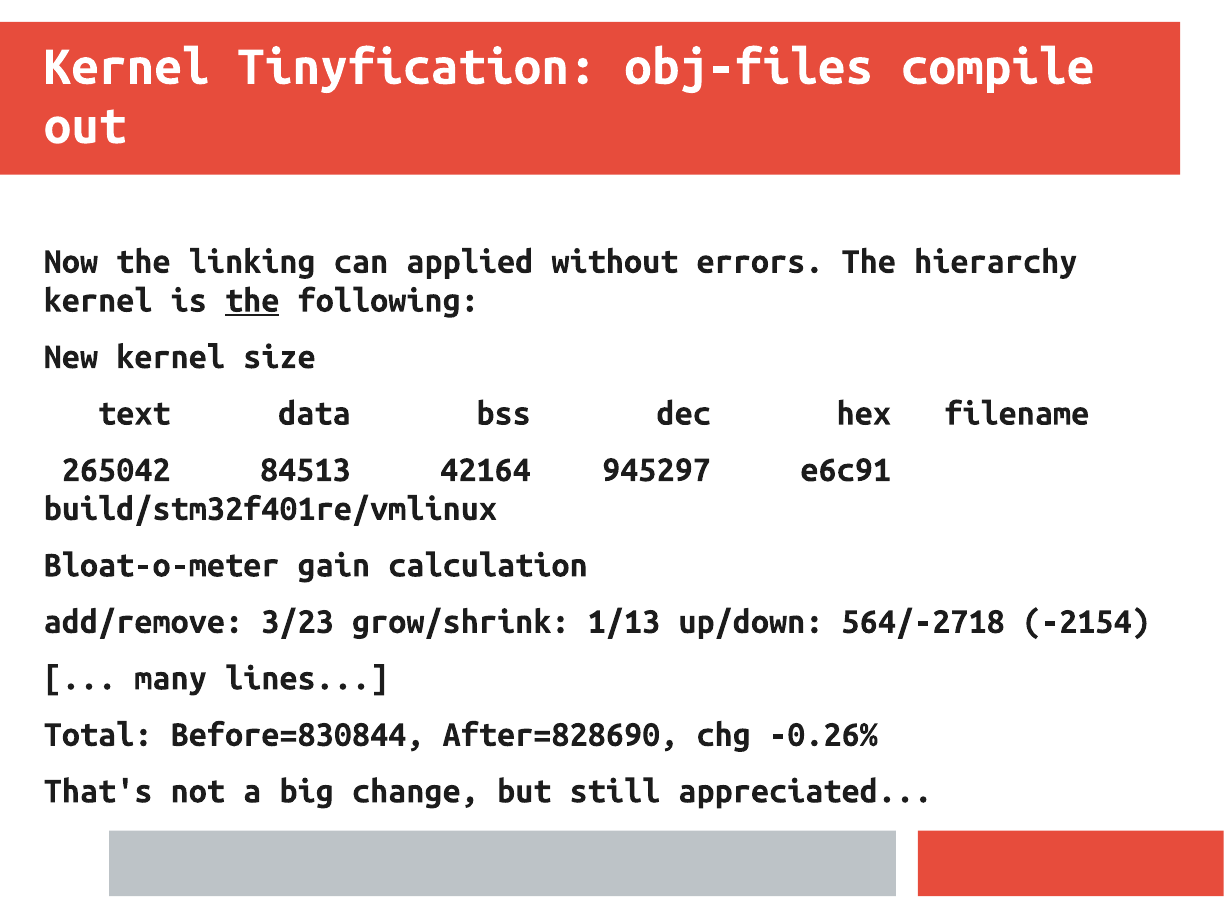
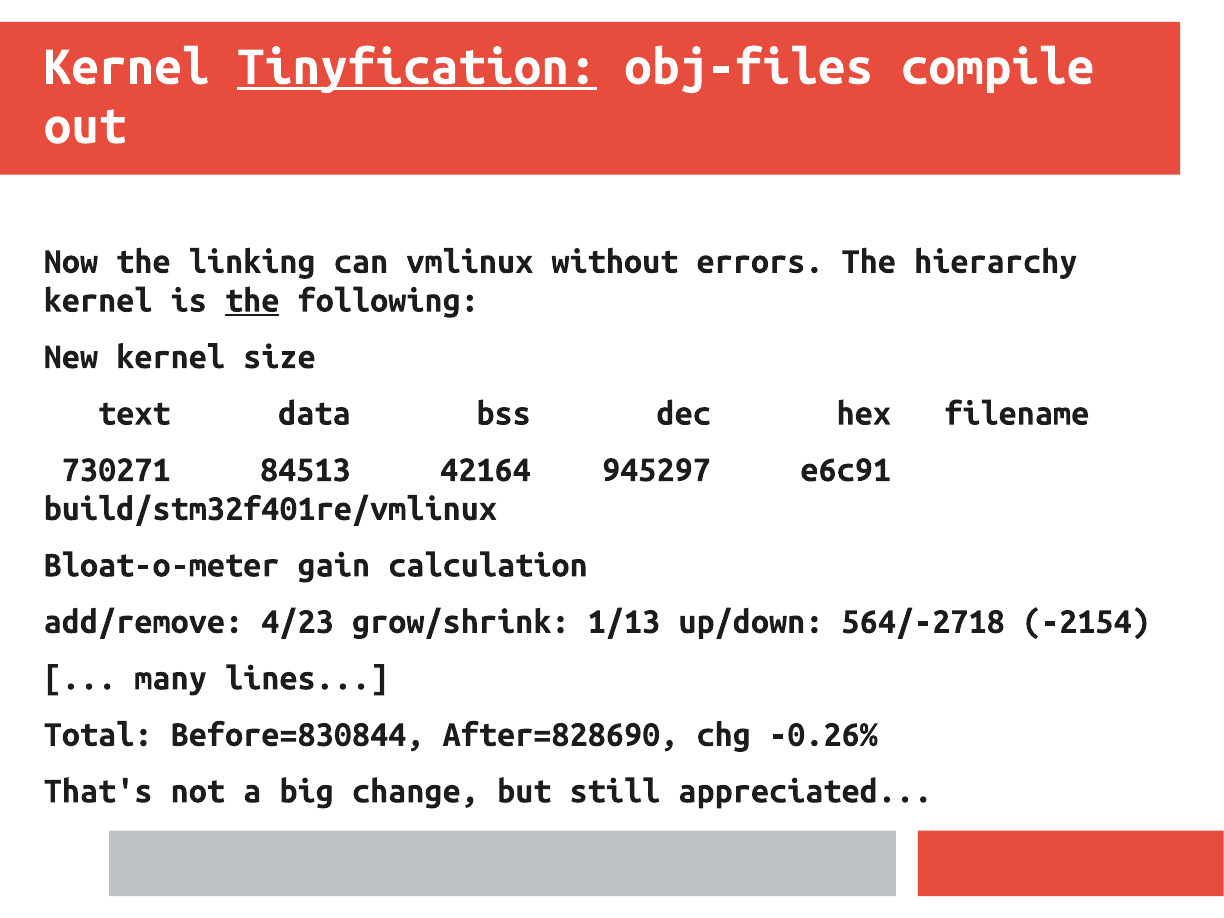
Tinyfication underline: none -> present
applied: applied -> vmlinux
265042: 265042 -> 730271
3/23: 3/23 -> 4/23
